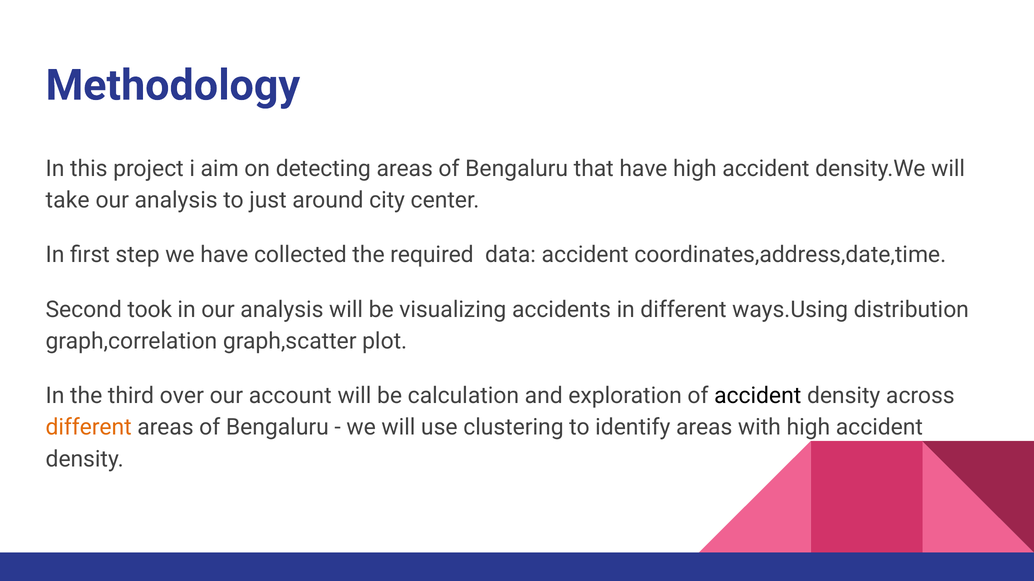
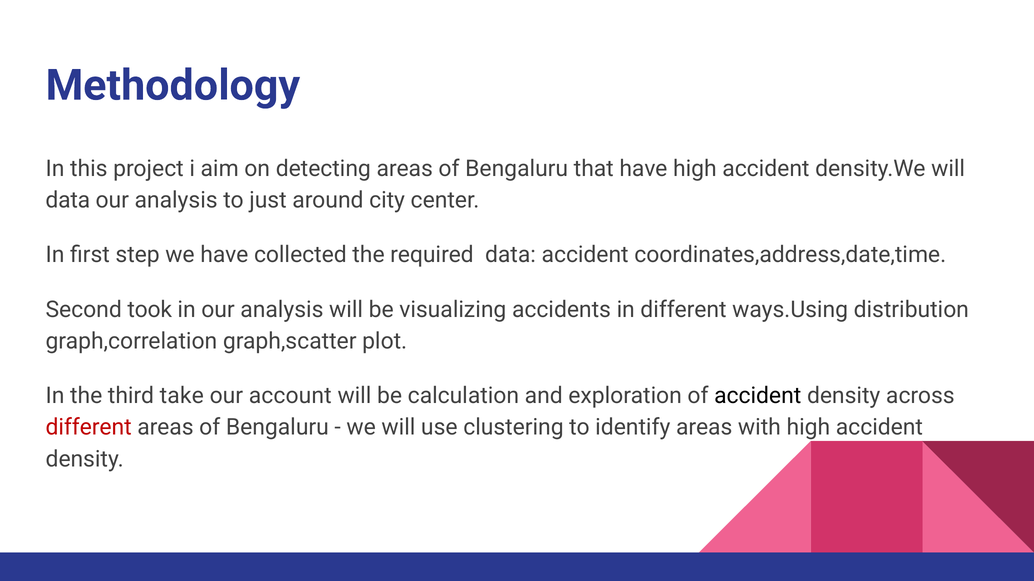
take at (68, 201): take -> data
over: over -> take
different at (89, 428) colour: orange -> red
